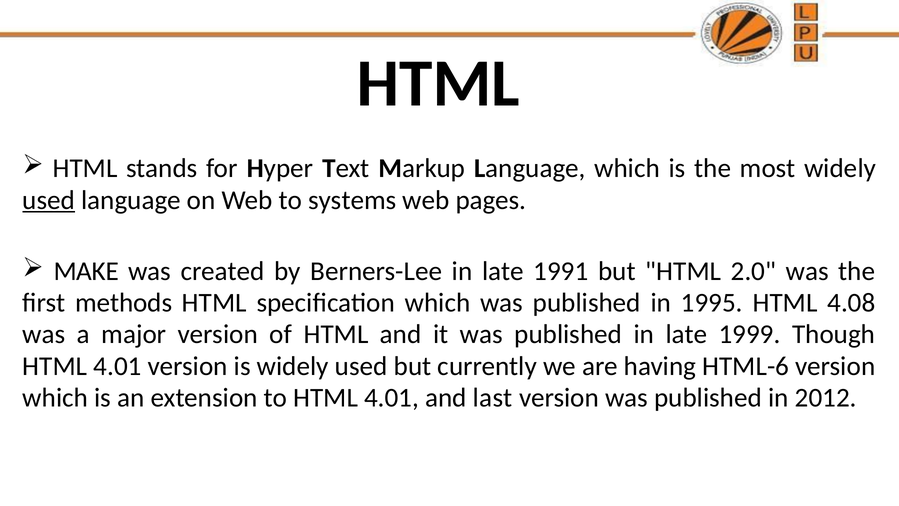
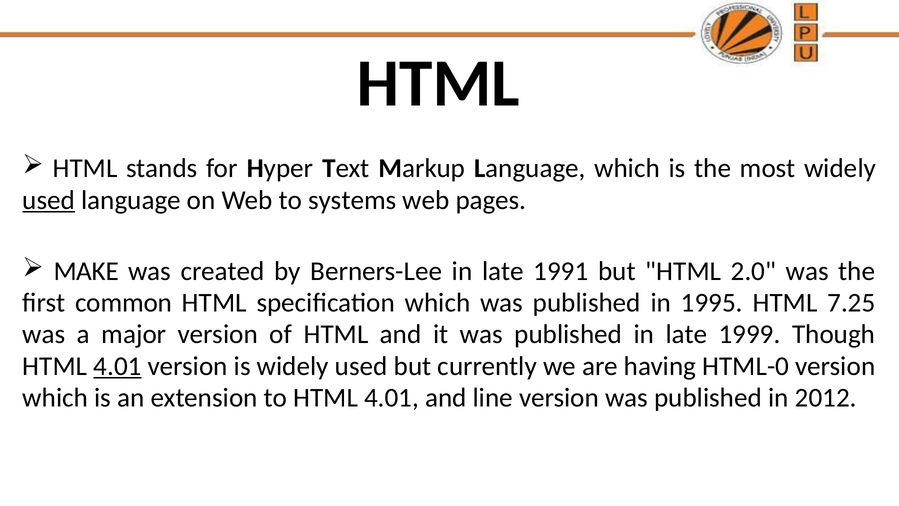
methods: methods -> common
4.08: 4.08 -> 7.25
4.01 at (117, 366) underline: none -> present
HTML-6: HTML-6 -> HTML-0
last: last -> line
